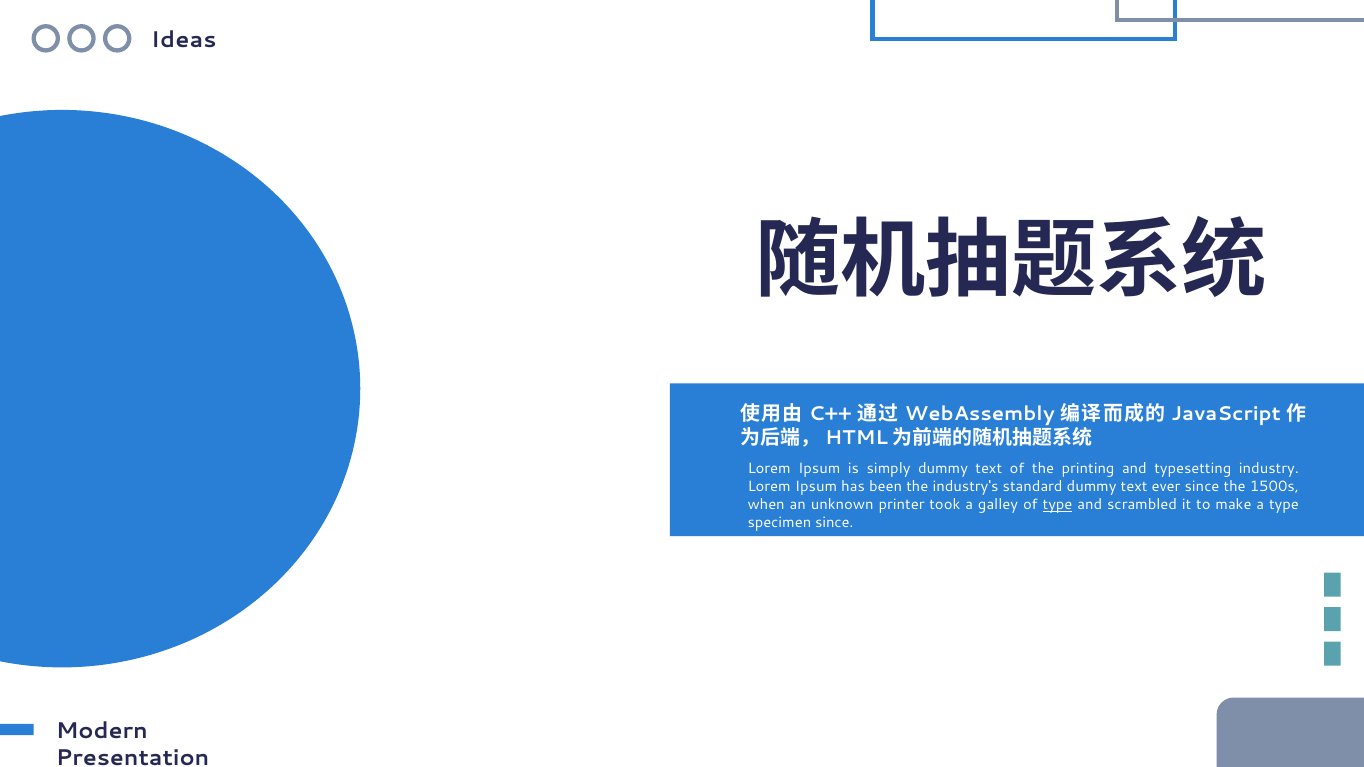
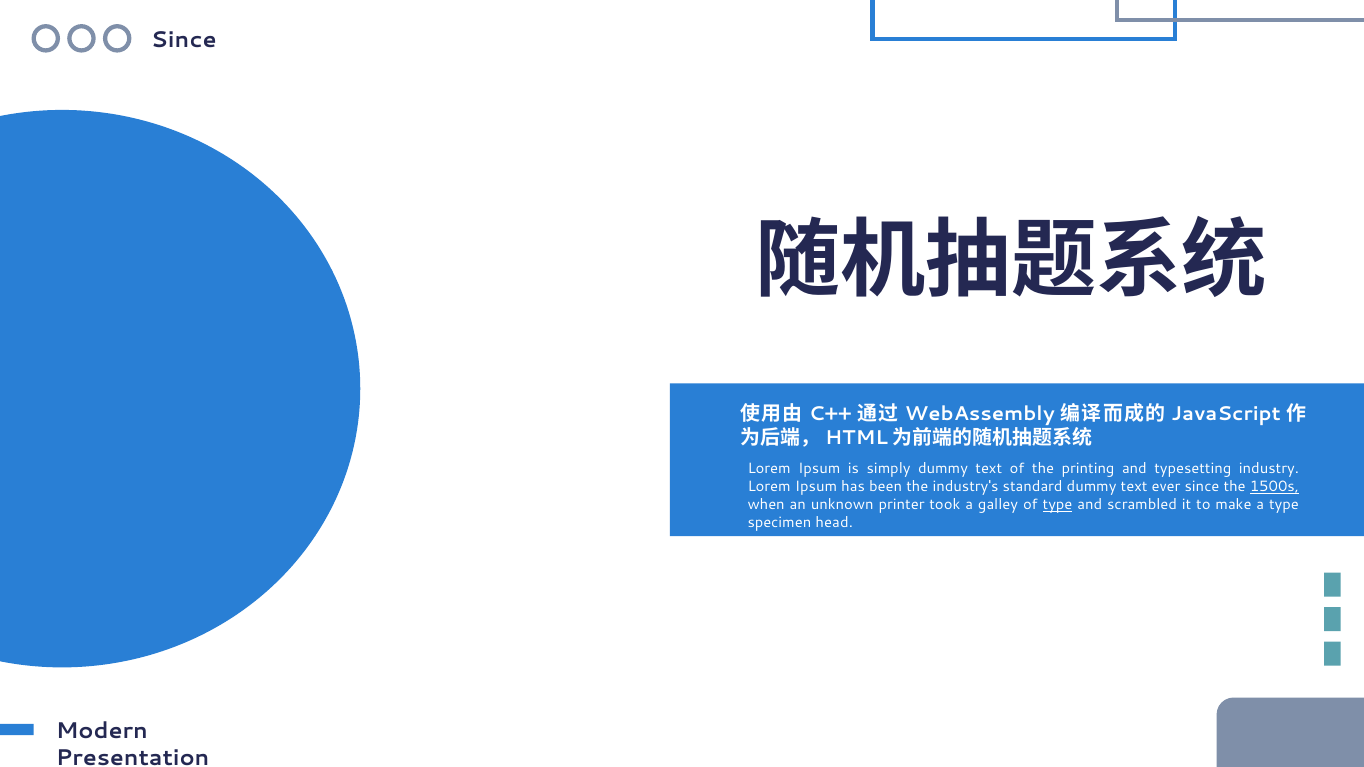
Ideas at (184, 40): Ideas -> Since
1500s underline: none -> present
specimen since: since -> head
